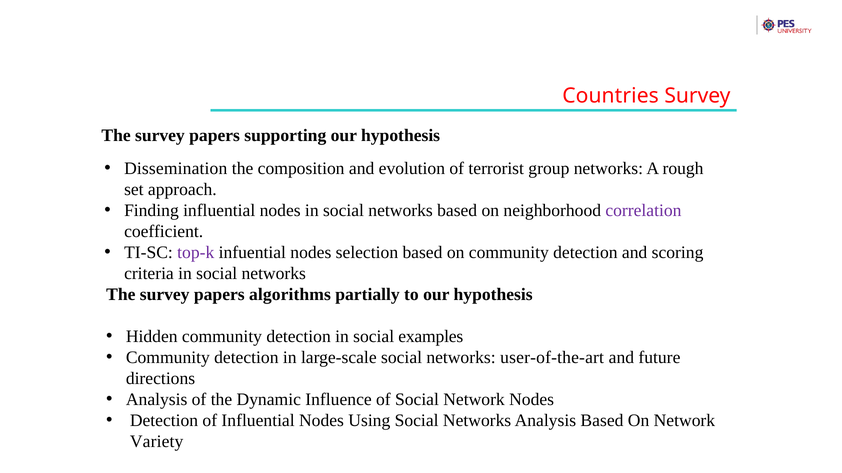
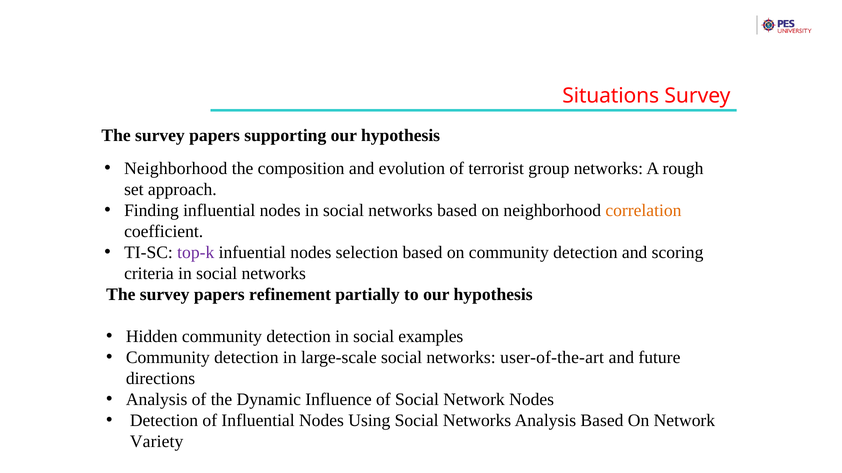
Countries: Countries -> Situations
Dissemination at (176, 168): Dissemination -> Neighborhood
correlation colour: purple -> orange
algorithms: algorithms -> refinement
